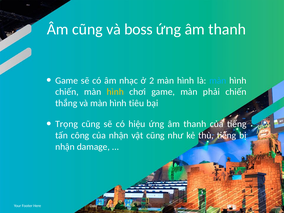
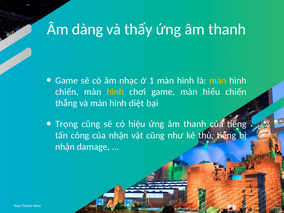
Âm cũng: cũng -> dàng
boss: boss -> thấy
2: 2 -> 1
màn at (218, 81) colour: light blue -> yellow
phải: phải -> hiểu
tiêu: tiêu -> diệt
